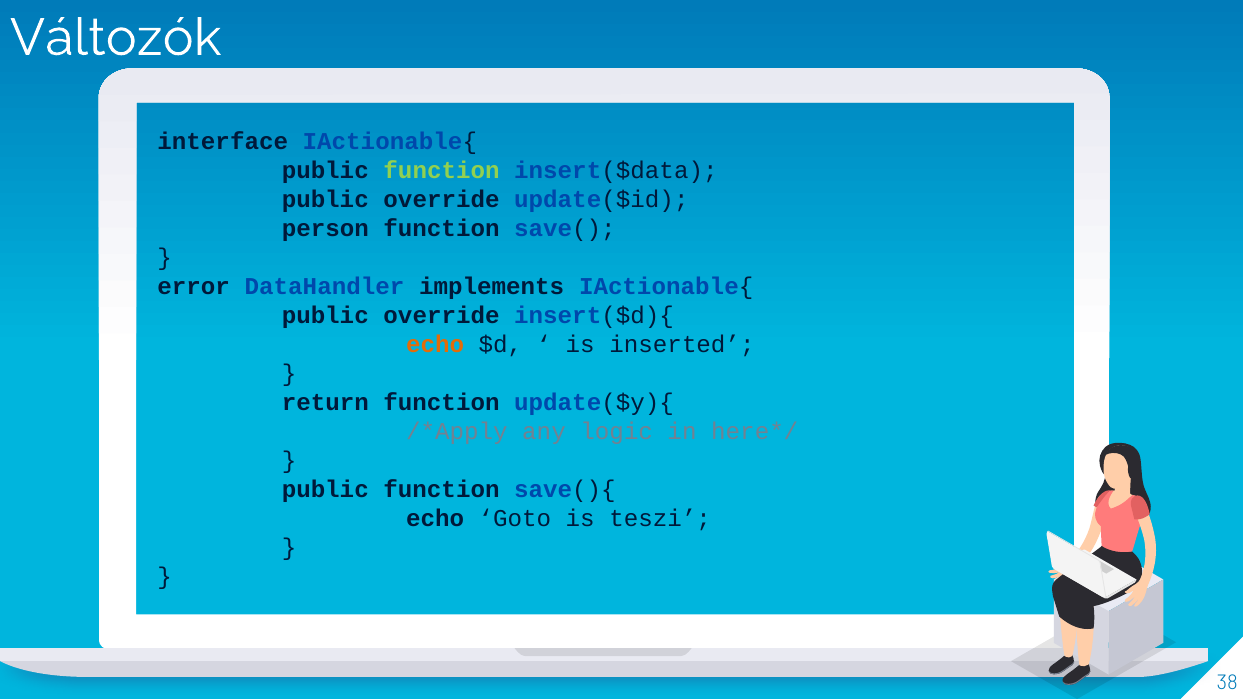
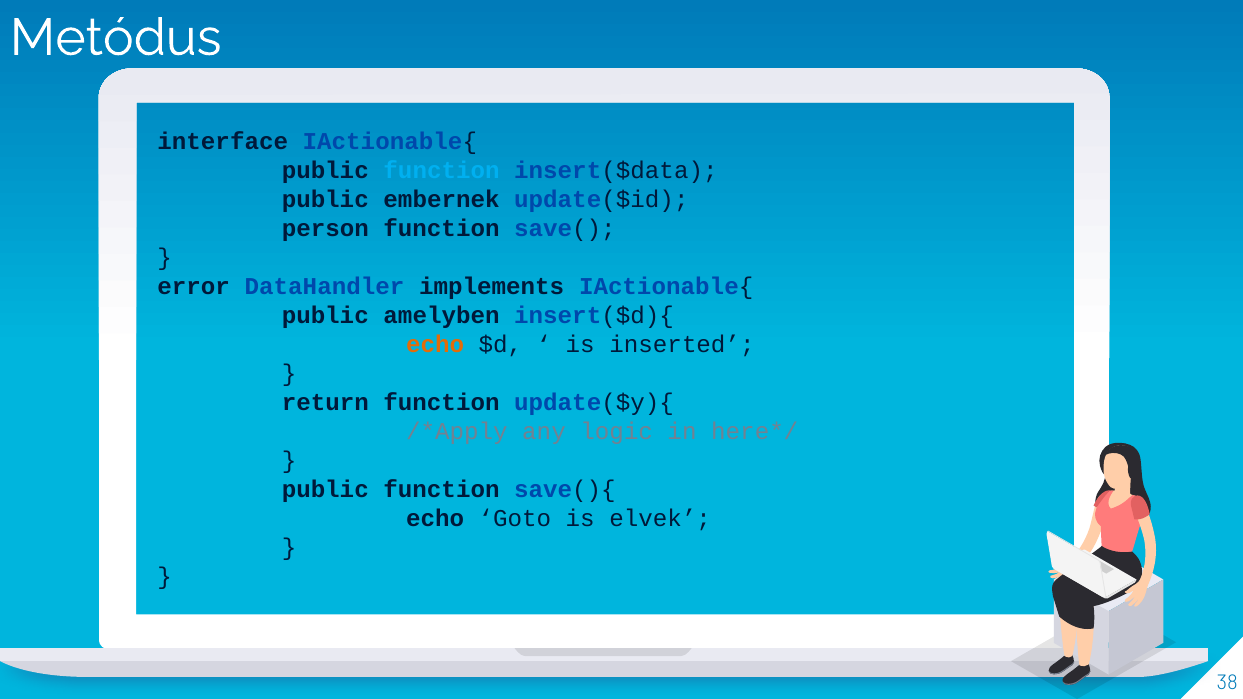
Változók: Változók -> Metódus
function at (442, 171) colour: light green -> light blue
override at (442, 200): override -> embernek
override at (442, 316): override -> amelyben
teszi: teszi -> elvek
